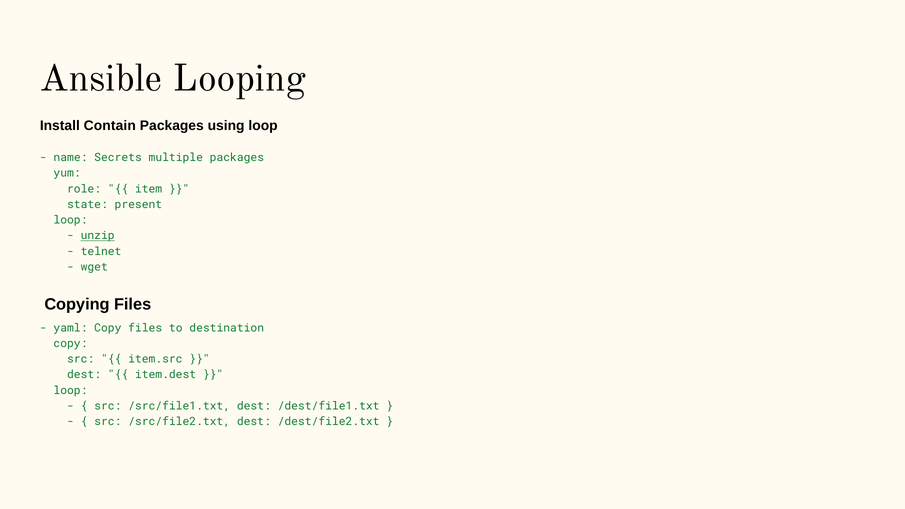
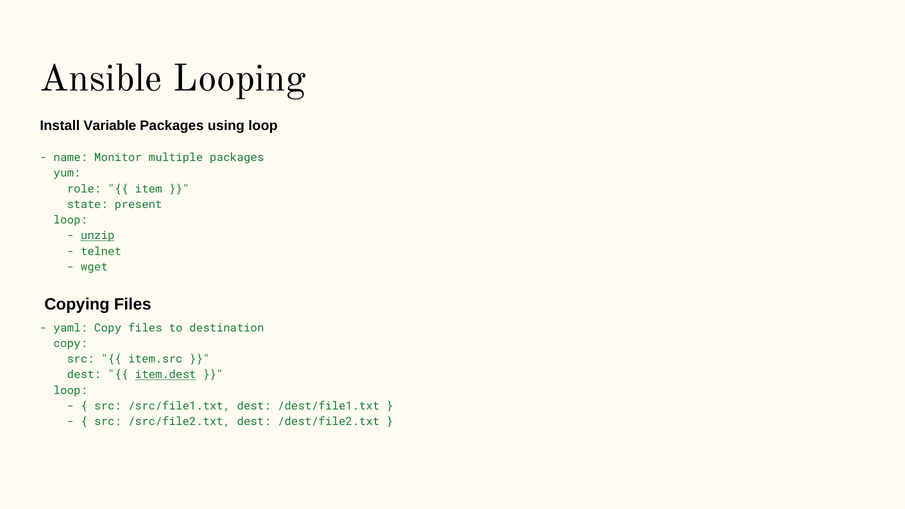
Contain: Contain -> Variable
Secrets: Secrets -> Monitor
item.dest underline: none -> present
